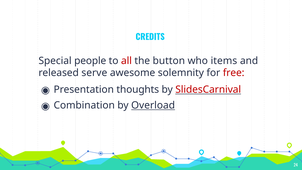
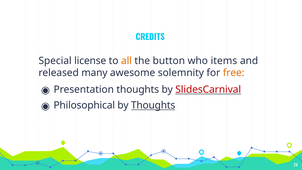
people: people -> license
all colour: red -> orange
serve: serve -> many
free colour: red -> orange
Combination: Combination -> Philosophical
by Overload: Overload -> Thoughts
